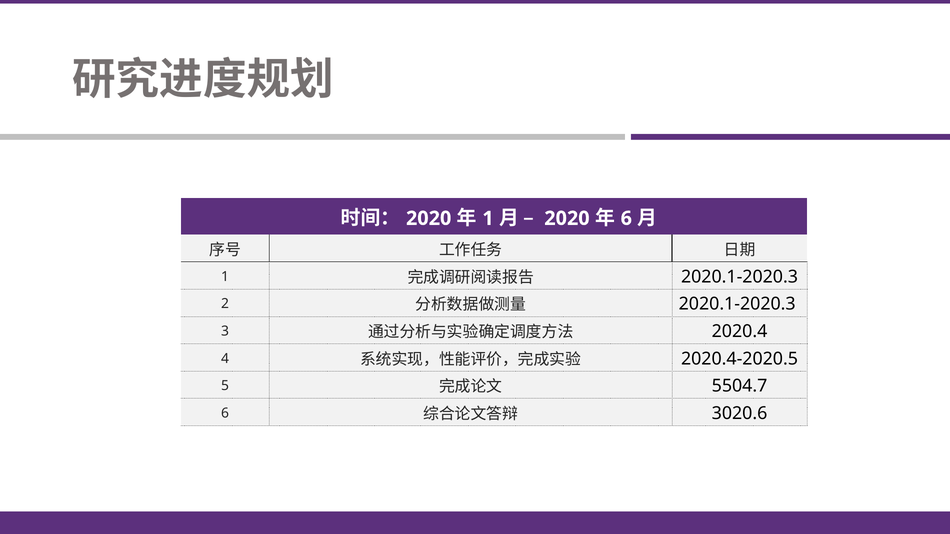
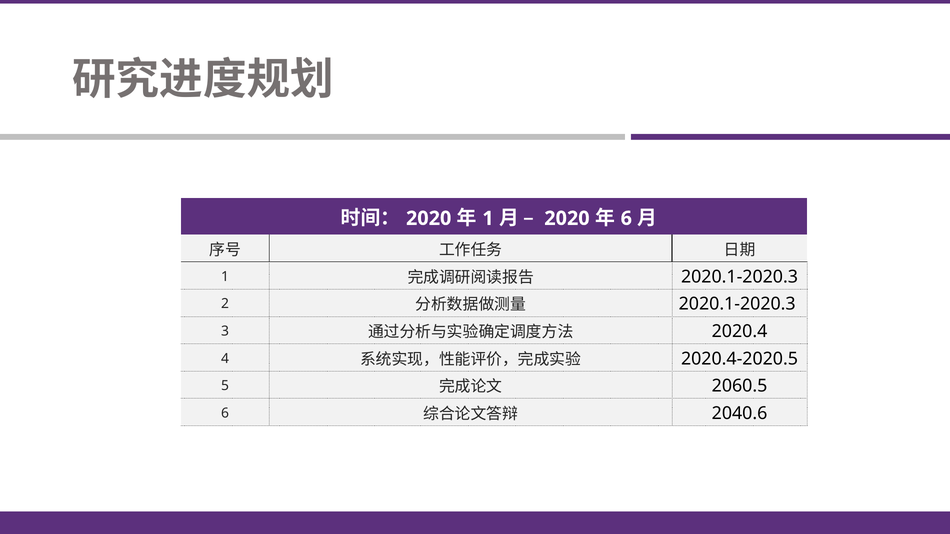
5504.7: 5504.7 -> 2060.5
3020.6: 3020.6 -> 2040.6
